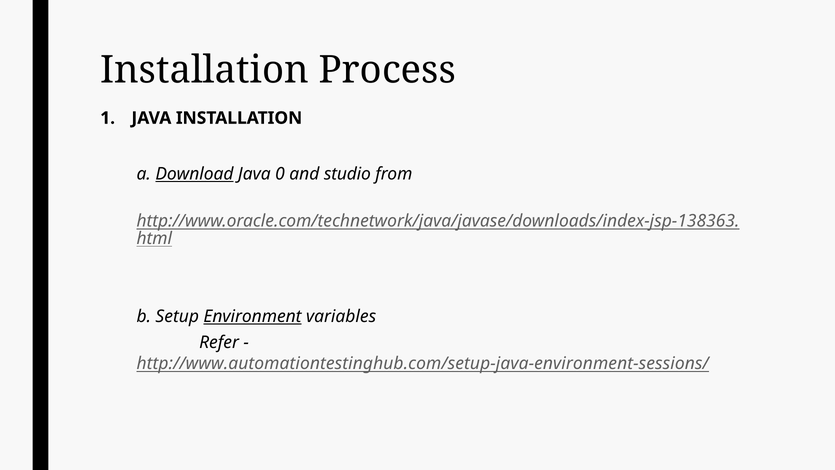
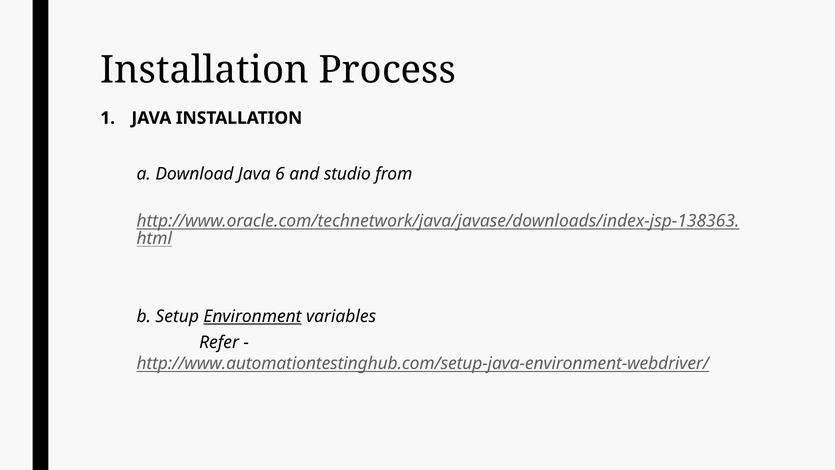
Download underline: present -> none
0: 0 -> 6
http://www.automationtestinghub.com/setup-java-environment-sessions/: http://www.automationtestinghub.com/setup-java-environment-sessions/ -> http://www.automationtestinghub.com/setup-java-environment-webdriver/
